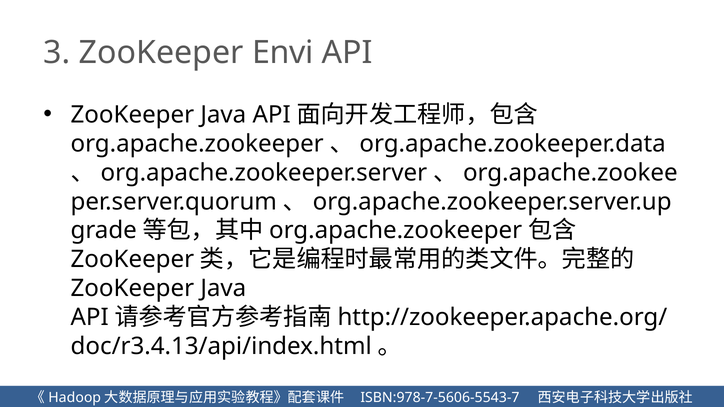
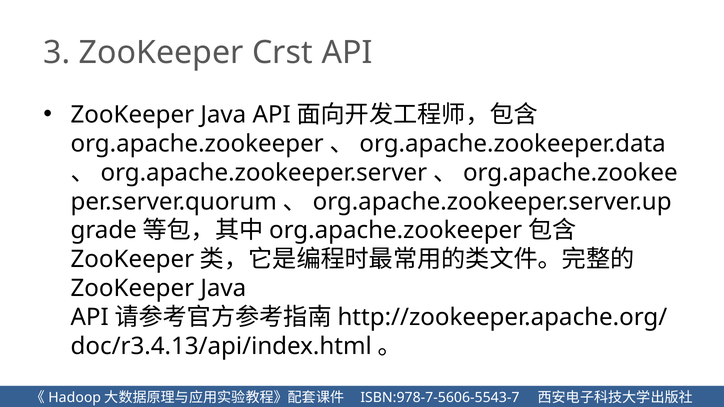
Envi: Envi -> Crst
